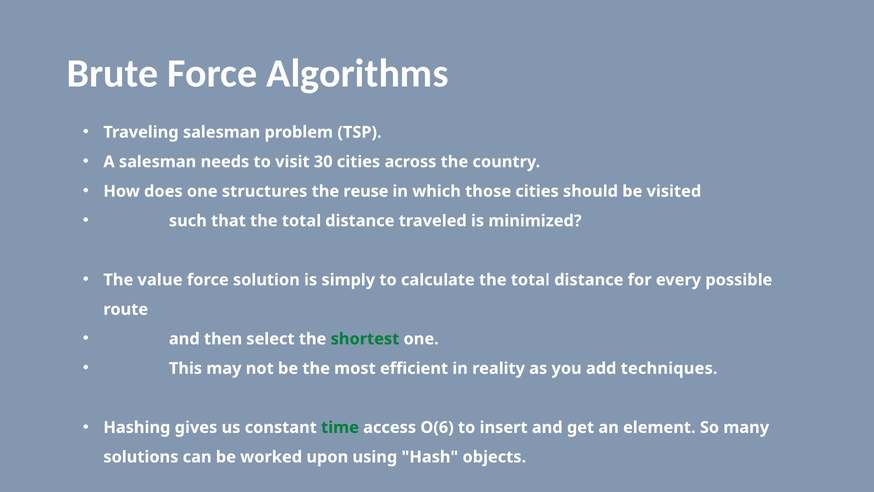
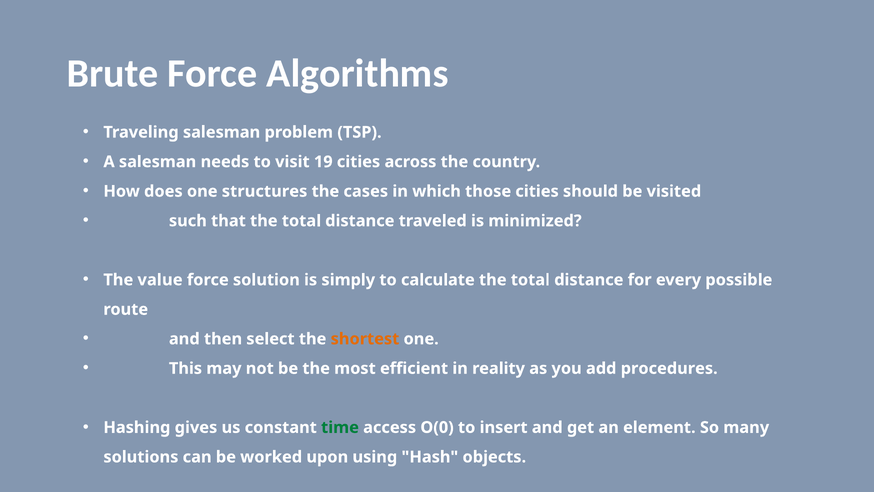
30: 30 -> 19
reuse: reuse -> cases
shortest colour: green -> orange
techniques: techniques -> procedures
O(6: O(6 -> O(0
